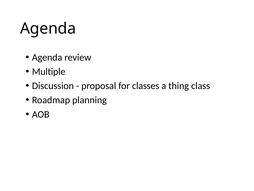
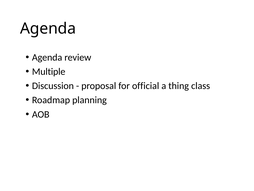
classes: classes -> official
